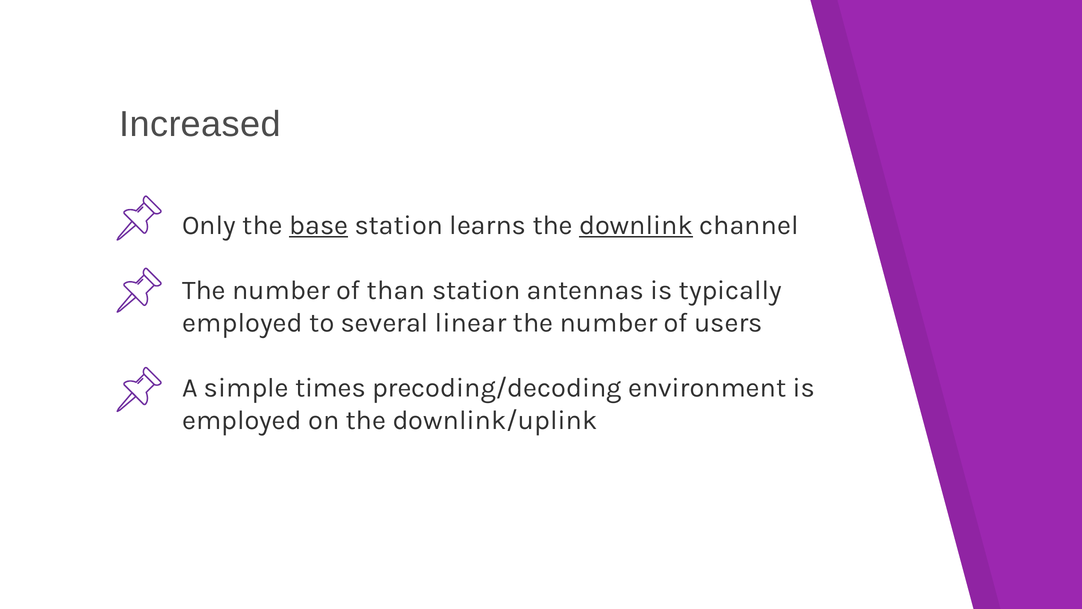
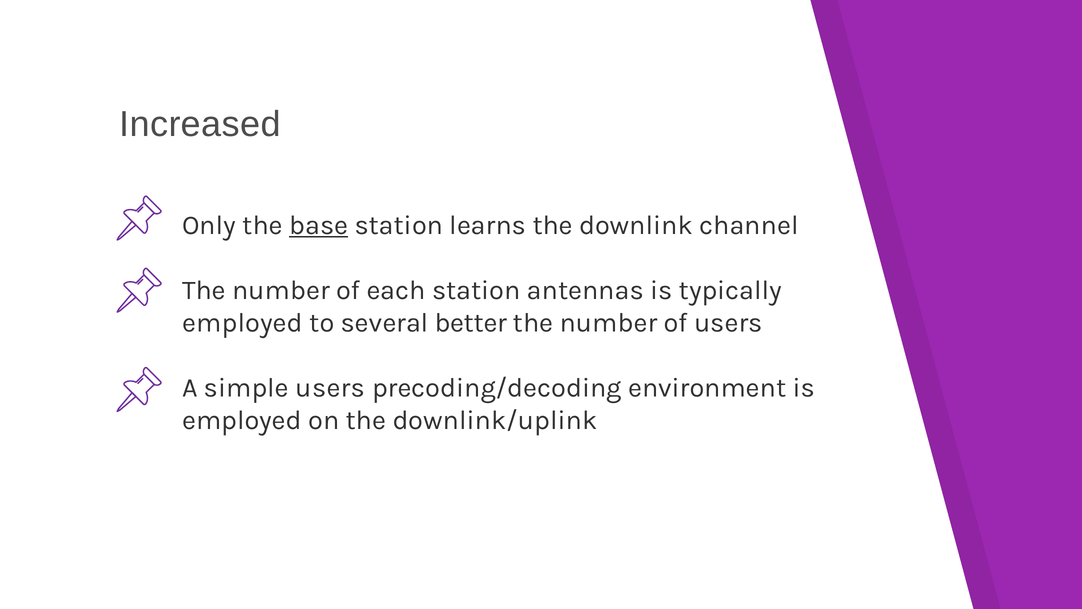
downlink underline: present -> none
than: than -> each
linear: linear -> better
simple times: times -> users
